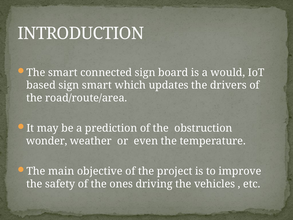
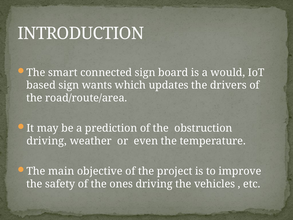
sign smart: smart -> wants
wonder at (47, 141): wonder -> driving
